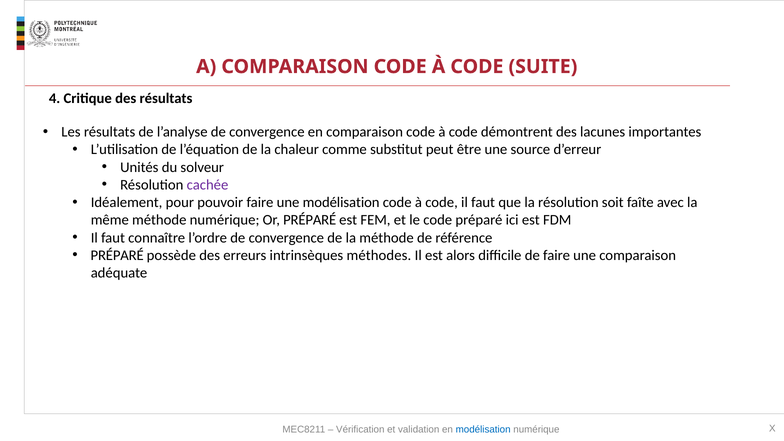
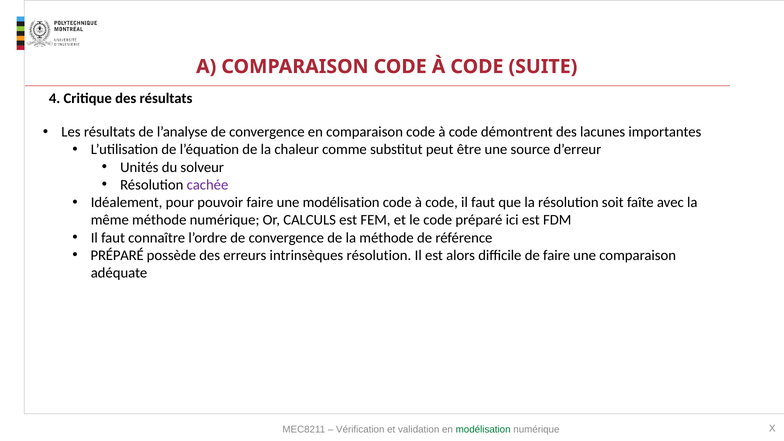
Or PRÉPARÉ: PRÉPARÉ -> CALCULS
intrinsèques méthodes: méthodes -> résolution
modélisation at (483, 429) colour: blue -> green
